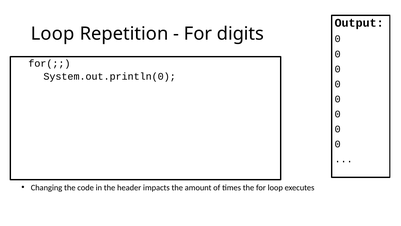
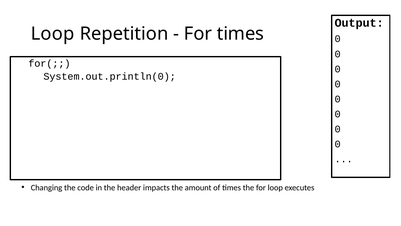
For digits: digits -> times
